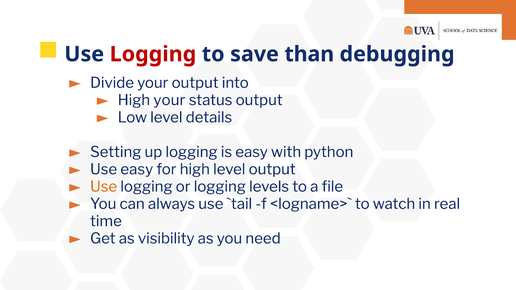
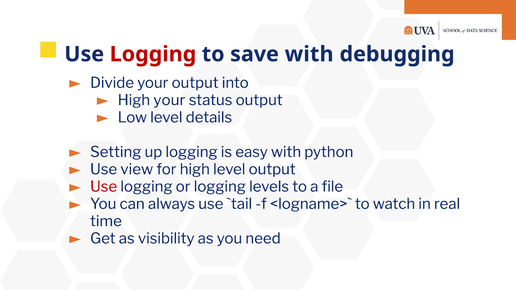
save than: than -> with
Use easy: easy -> view
Use at (104, 187) colour: orange -> red
